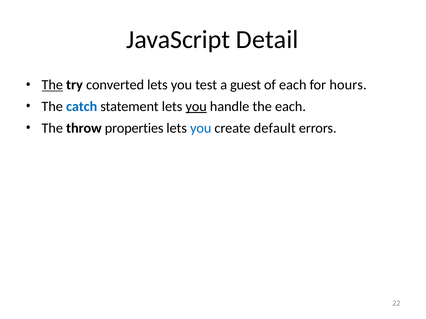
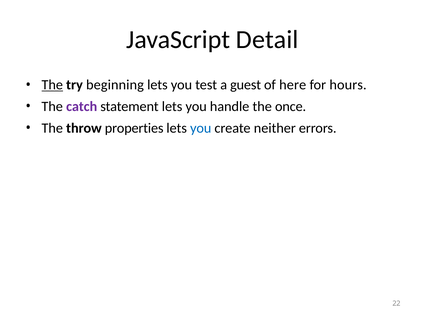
converted: converted -> beginning
of each: each -> here
catch colour: blue -> purple
you at (196, 107) underline: present -> none
the each: each -> once
default: default -> neither
